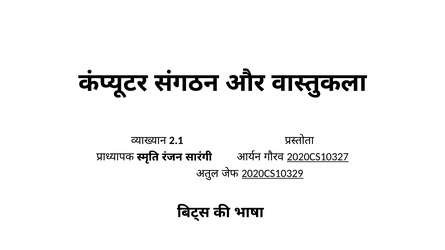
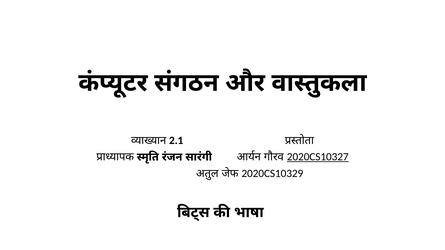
2020CS10329 underline: present -> none
